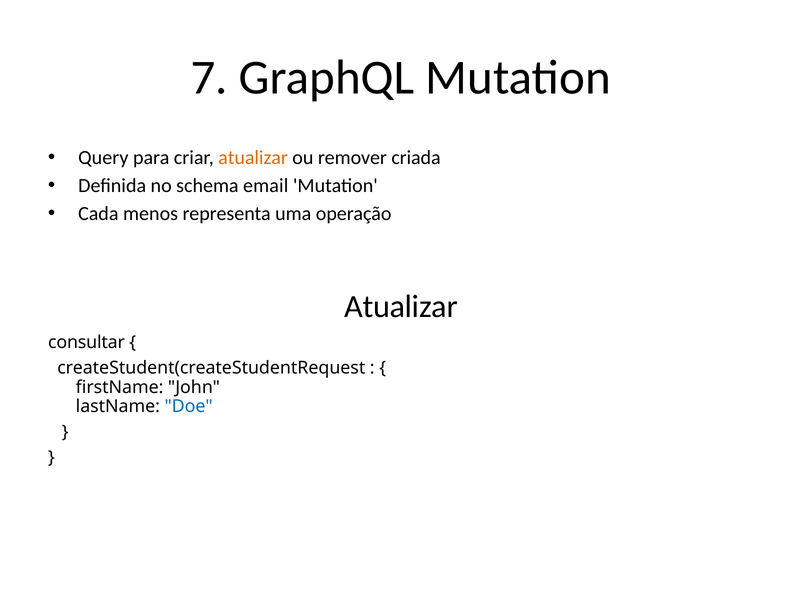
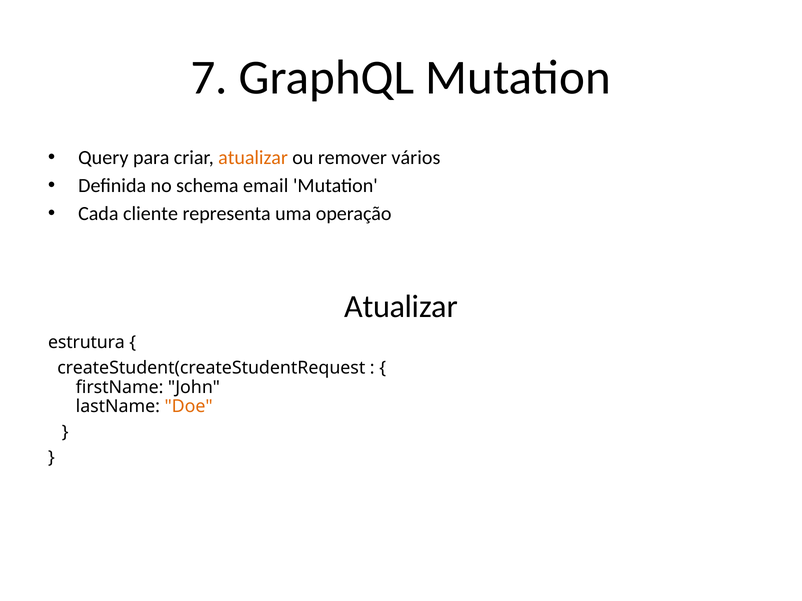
criada: criada -> vários
menos: menos -> cliente
consultar: consultar -> estrutura
Doe colour: blue -> orange
